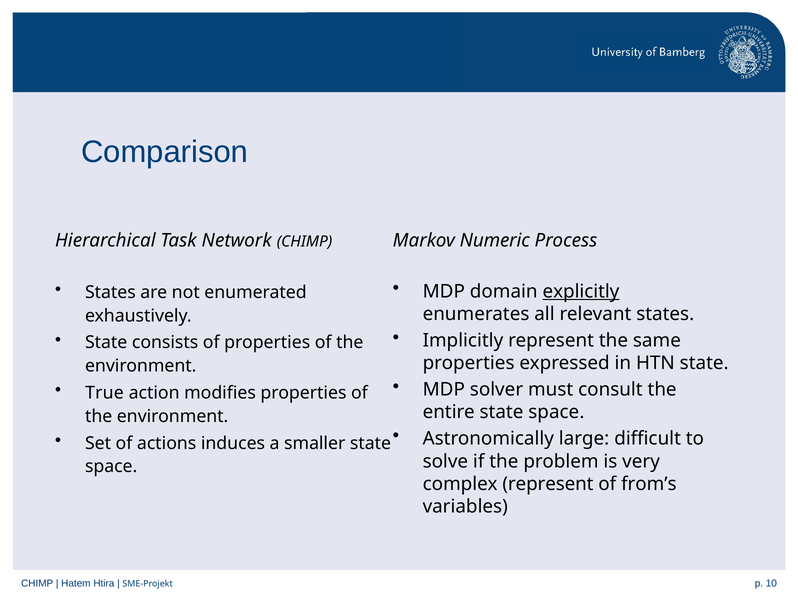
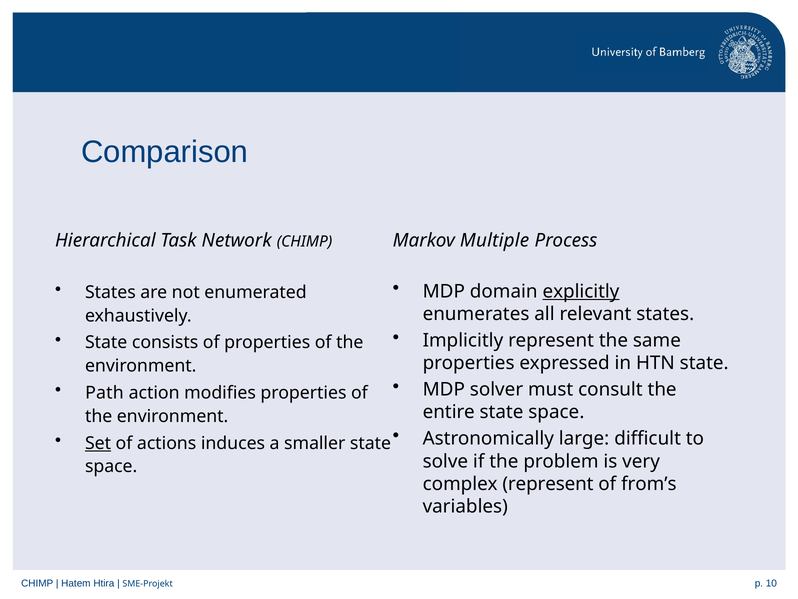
Numeric: Numeric -> Multiple
True: True -> Path
Set underline: none -> present
